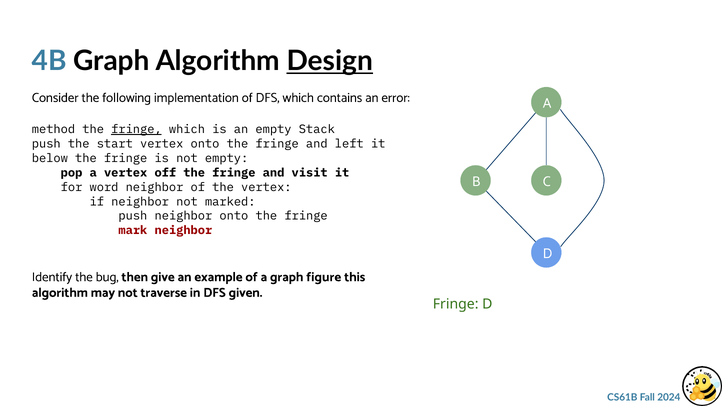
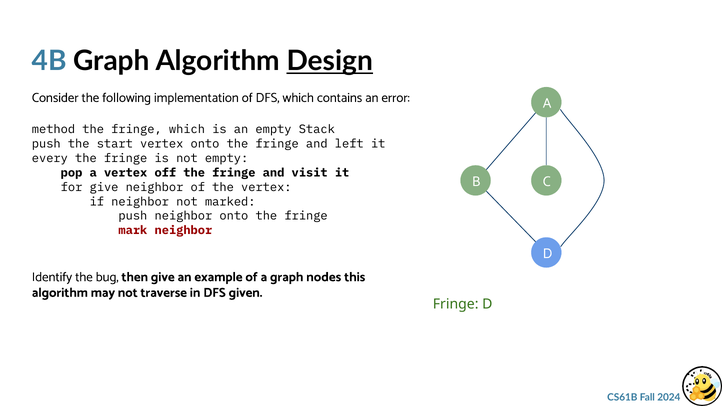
fringe at (136, 129) underline: present -> none
below: below -> every
for word: word -> give
figure: figure -> nodes
